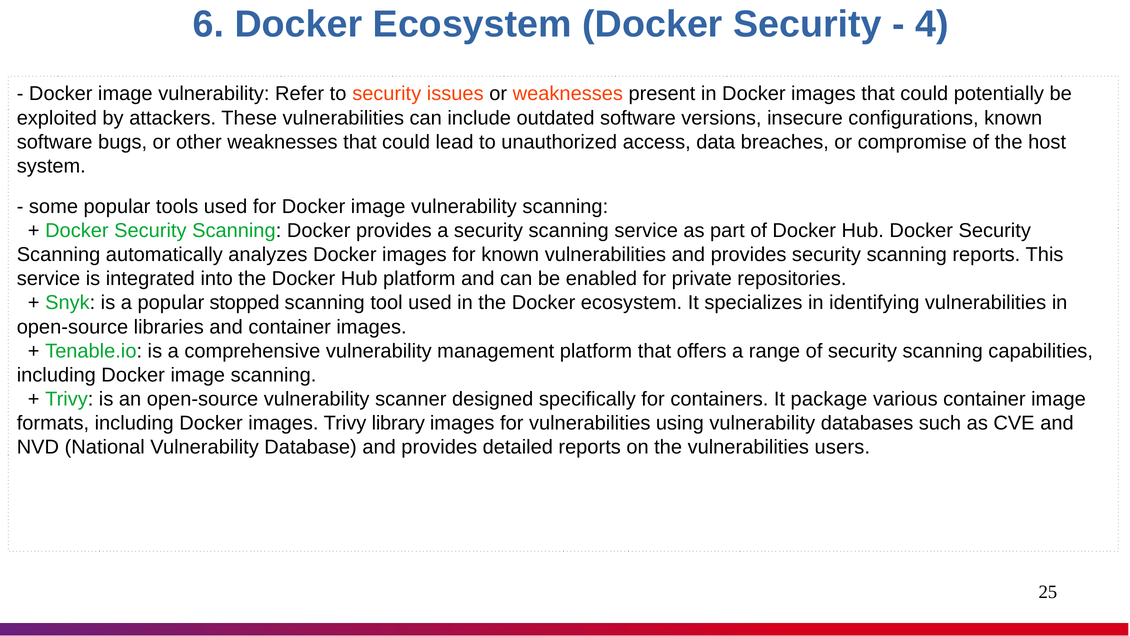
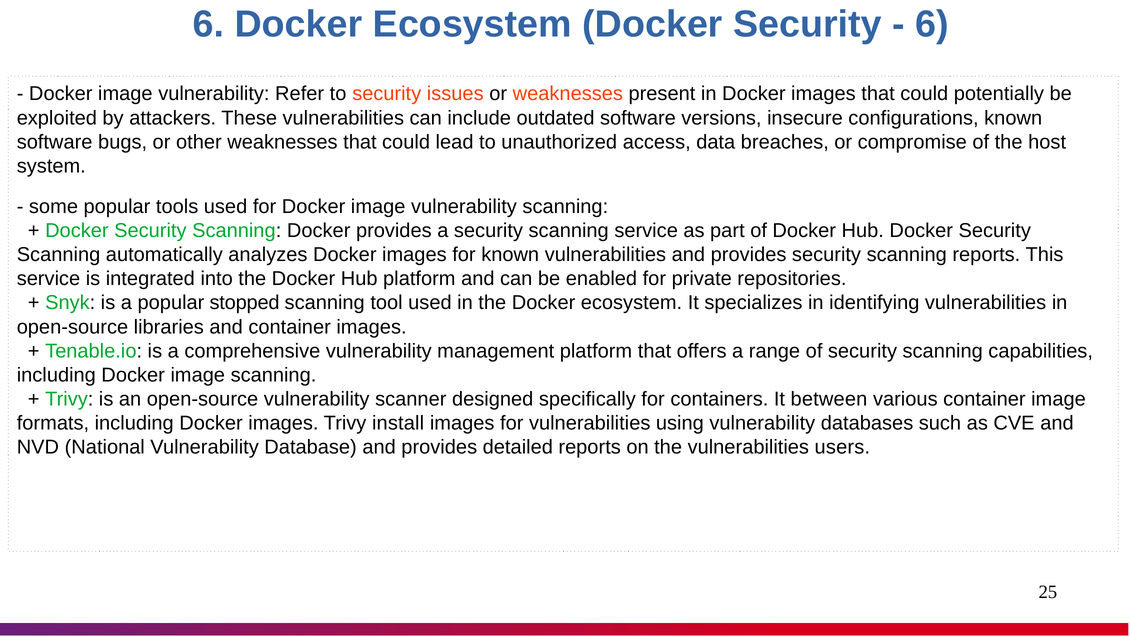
4 at (932, 24): 4 -> 6
package: package -> between
library: library -> install
